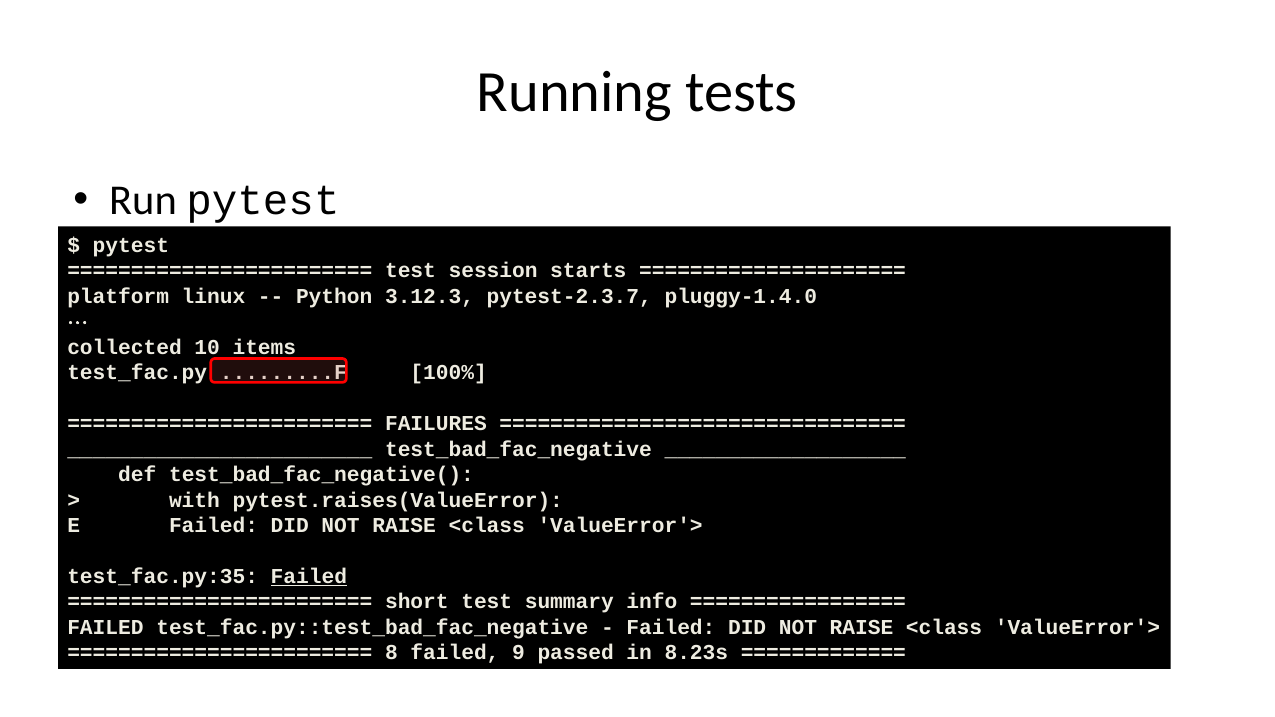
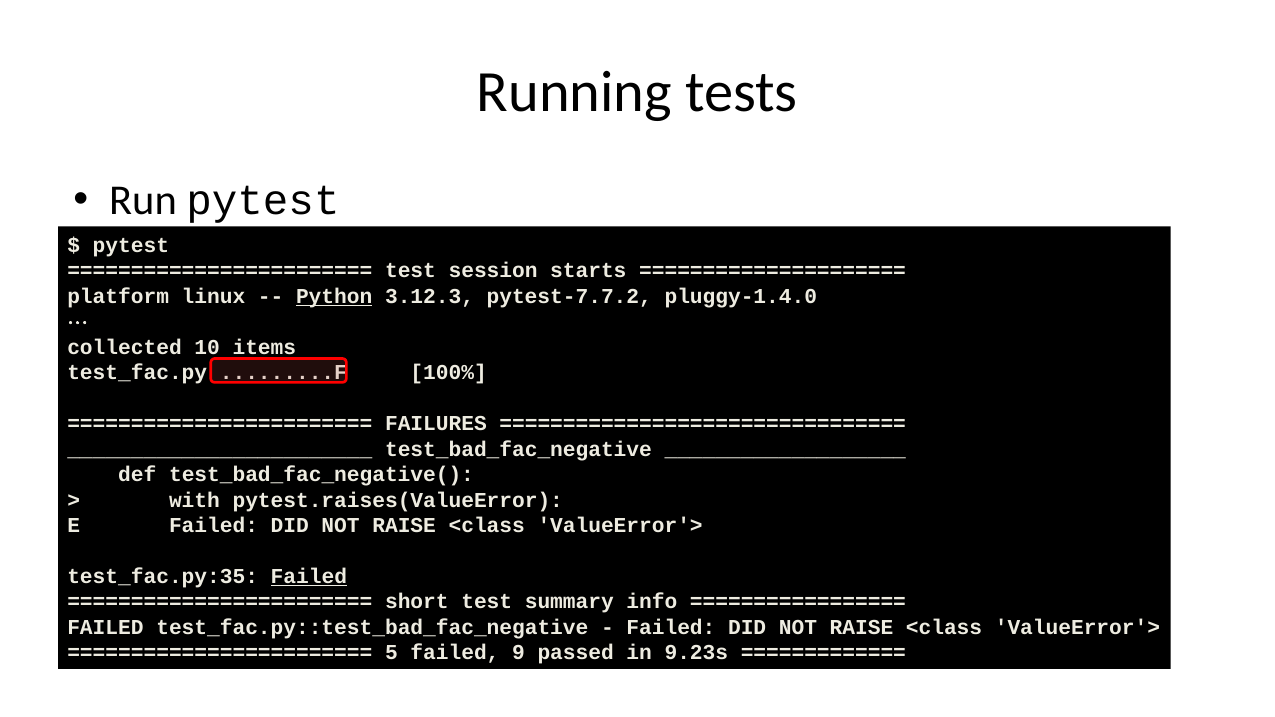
Python underline: none -> present
pytest-2.3.7: pytest-2.3.7 -> pytest-7.7.2
8: 8 -> 5
8.23s: 8.23s -> 9.23s
